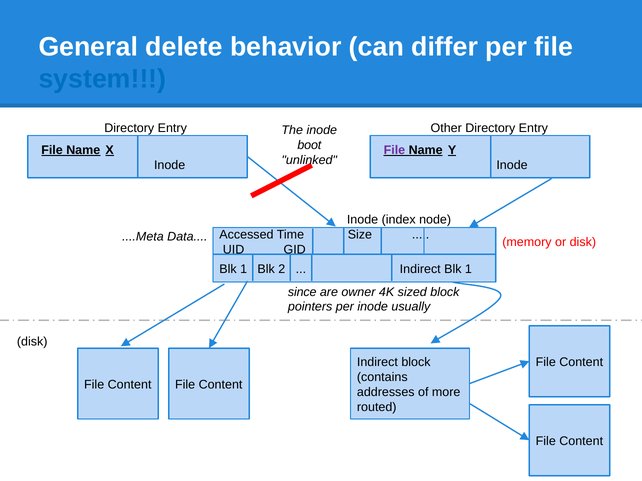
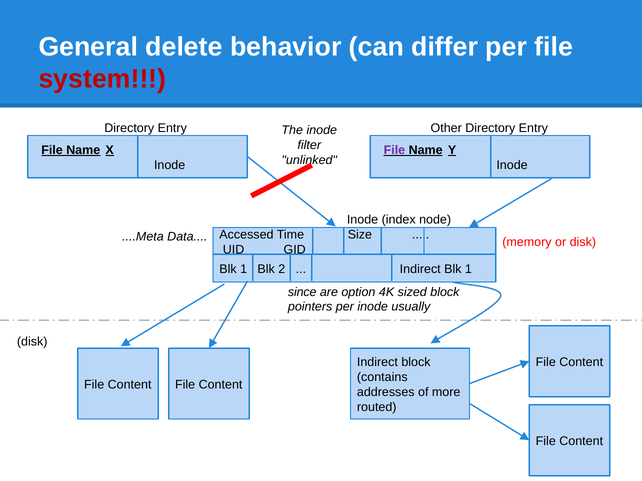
system colour: blue -> red
boot: boot -> filter
owner: owner -> option
